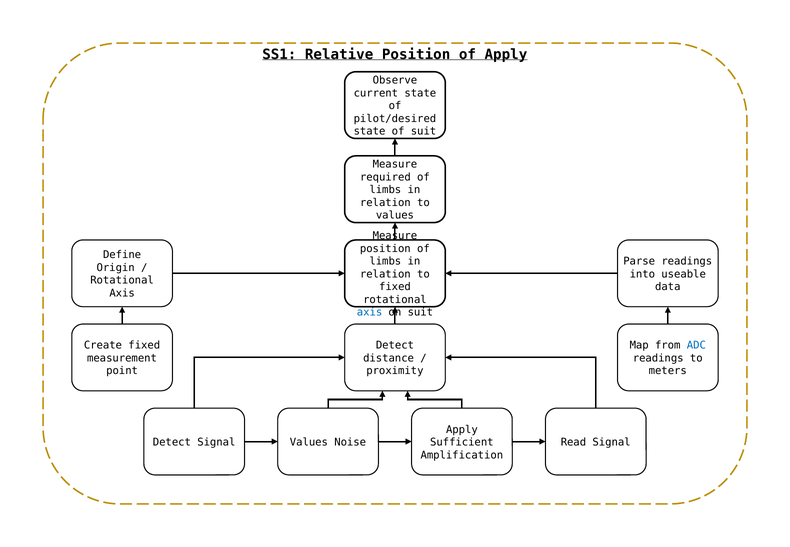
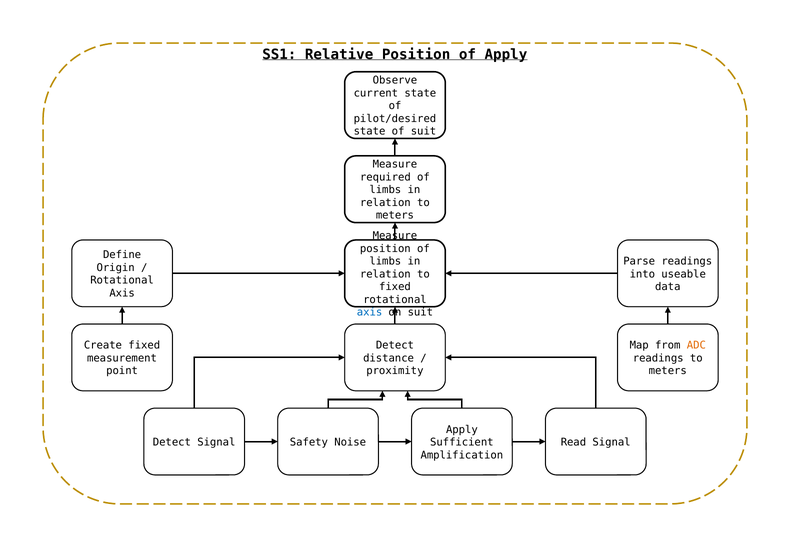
values at (395, 215): values -> meters
ADC colour: blue -> orange
Signal Values: Values -> Safety
